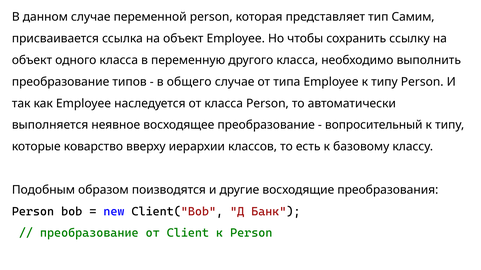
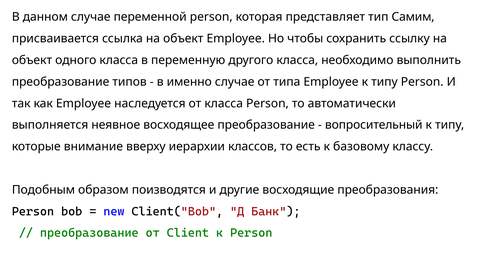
общего: общего -> именно
коварство: коварство -> внимание
